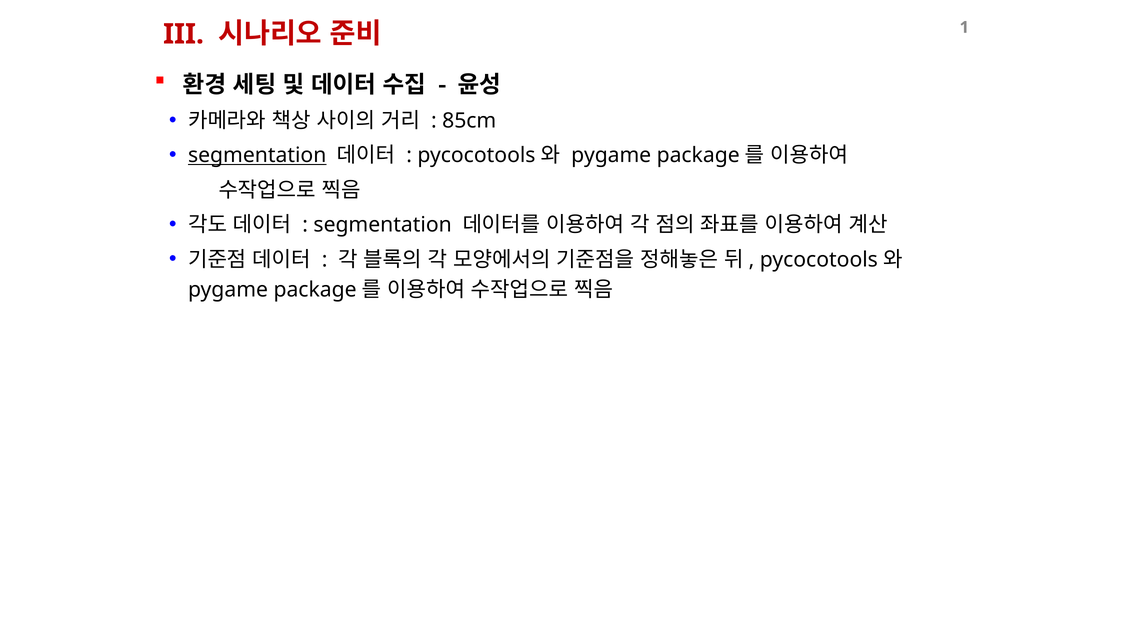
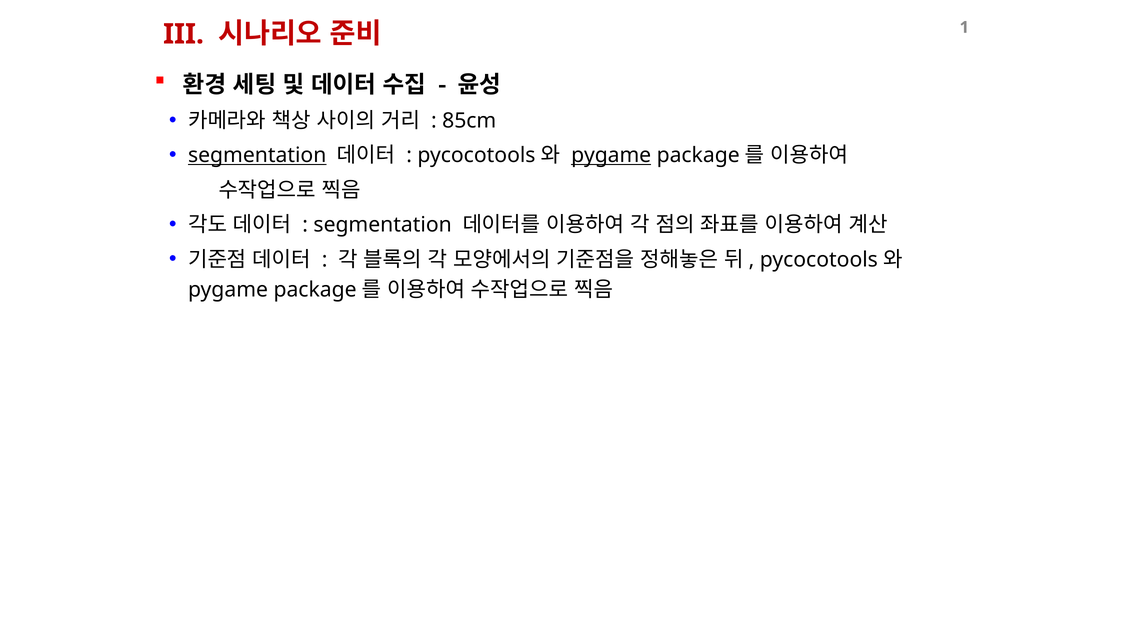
pygame at (611, 155) underline: none -> present
